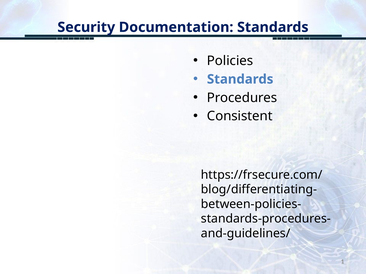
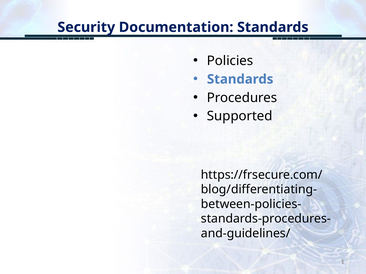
Consistent: Consistent -> Supported
